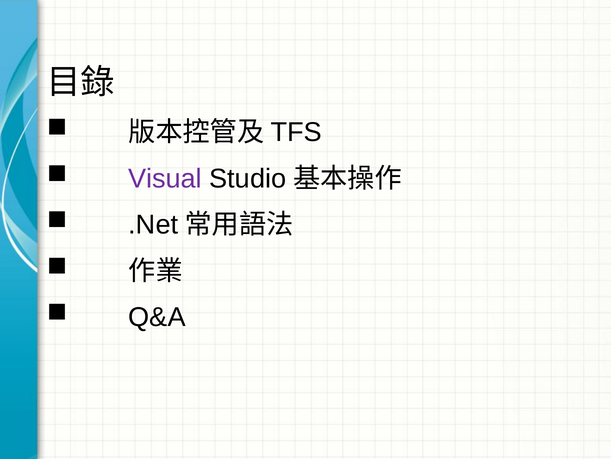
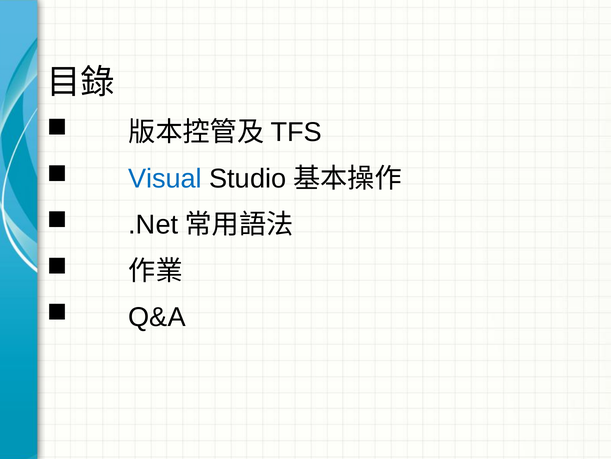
Visual colour: purple -> blue
